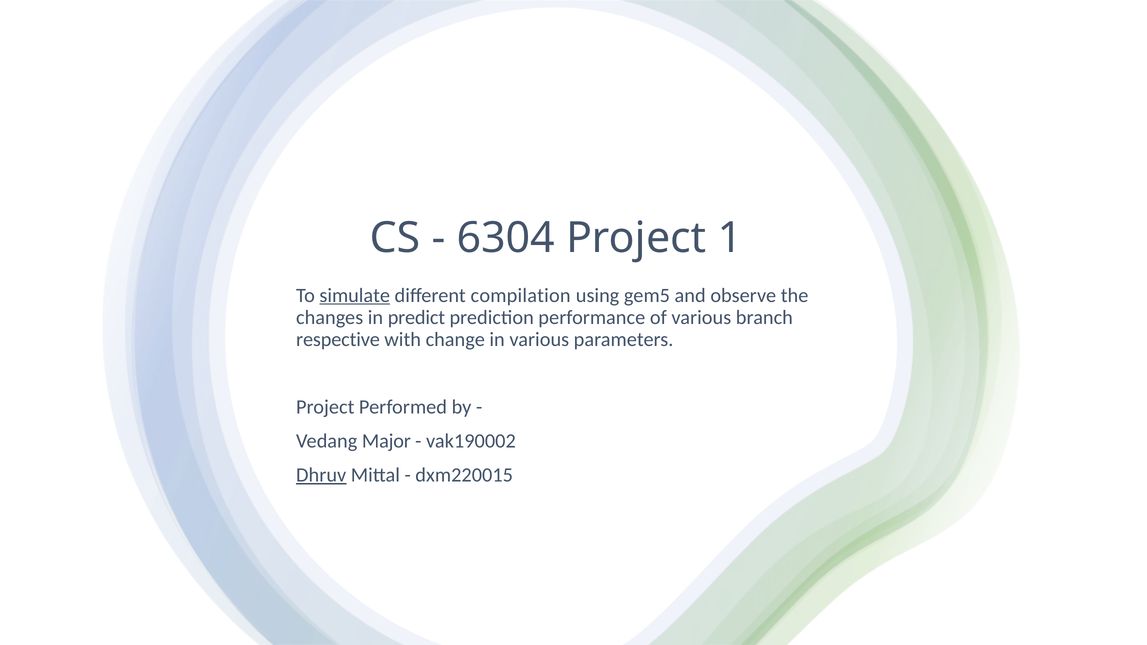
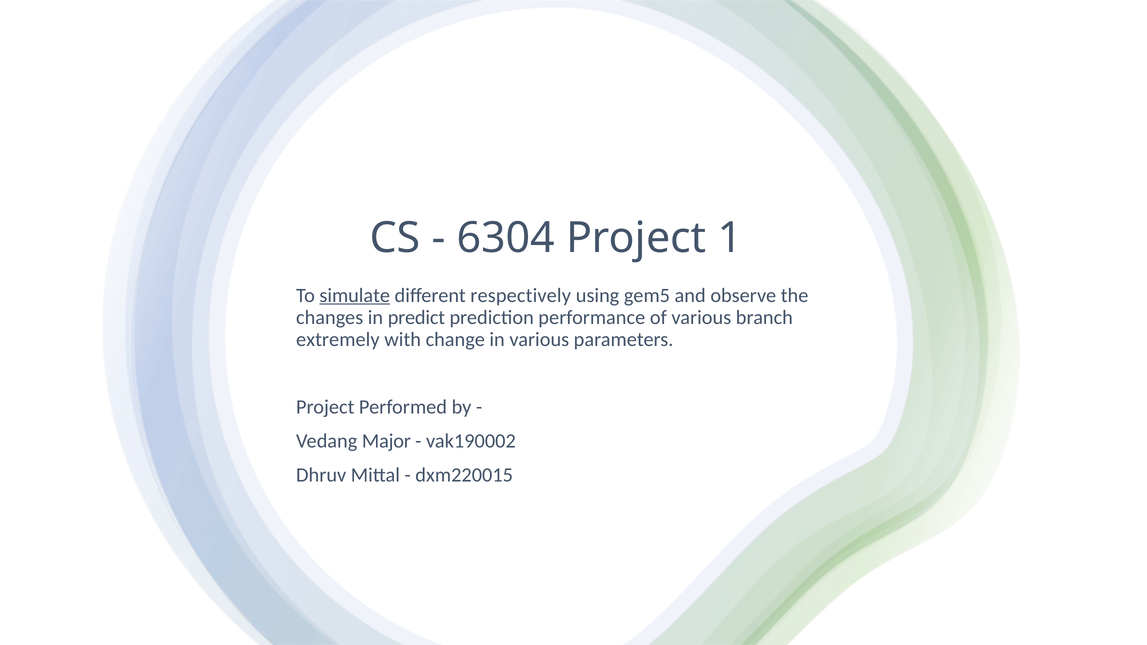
compilation: compilation -> respectively
respective: respective -> extremely
Dhruv underline: present -> none
